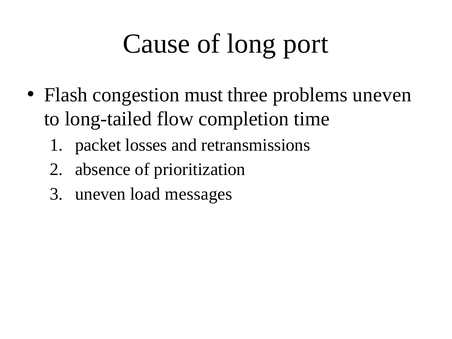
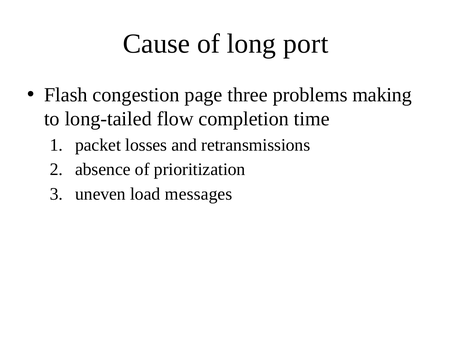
must: must -> page
problems uneven: uneven -> making
